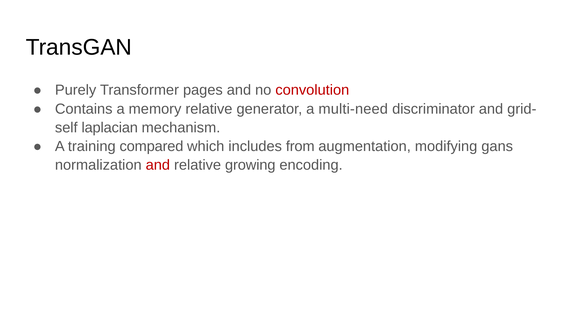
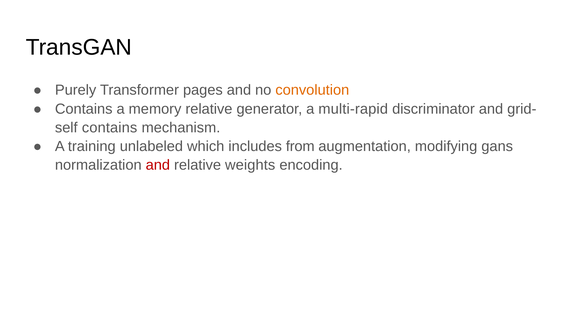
convolution colour: red -> orange
multi-need: multi-need -> multi-rapid
laplacian at (110, 128): laplacian -> contains
compared: compared -> unlabeled
growing: growing -> weights
